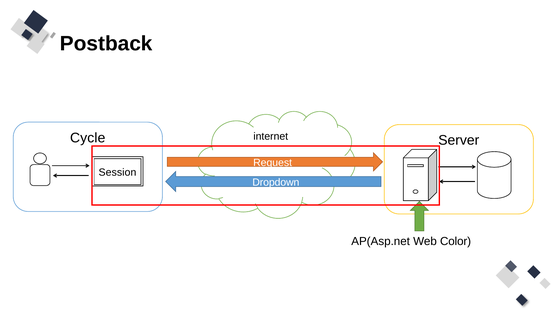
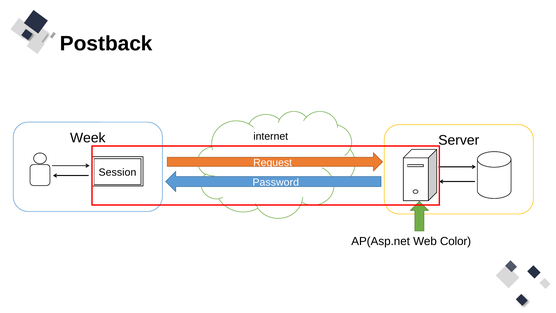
Cycle: Cycle -> Week
Dropdown: Dropdown -> Password
